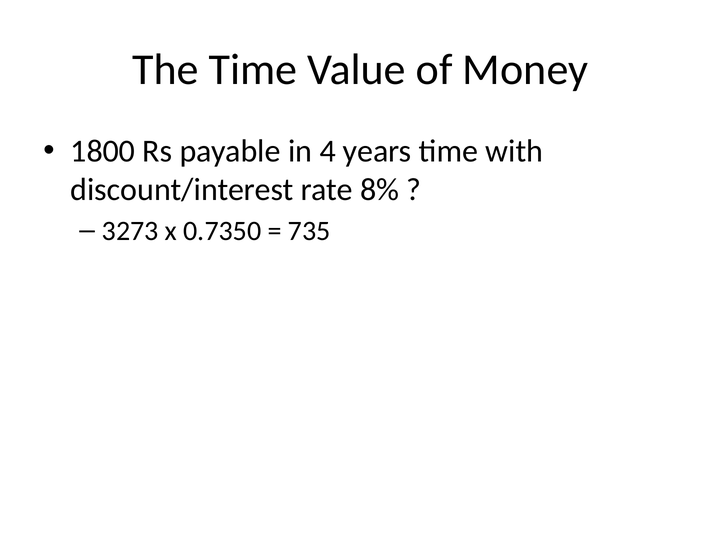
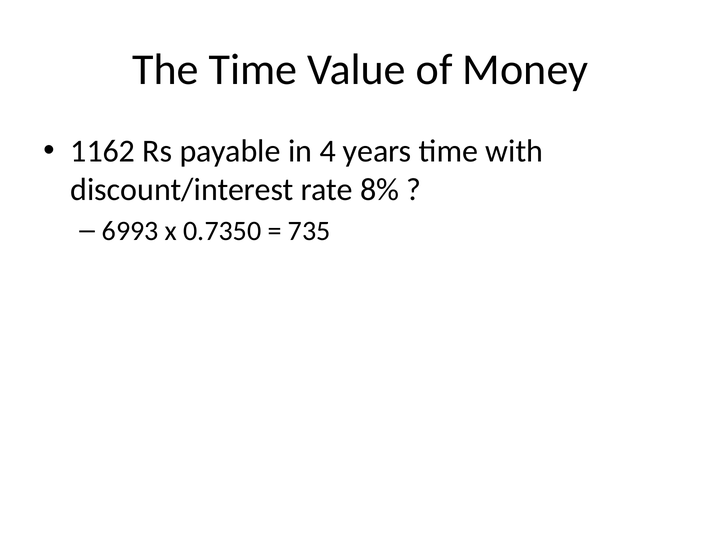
1800: 1800 -> 1162
3273: 3273 -> 6993
